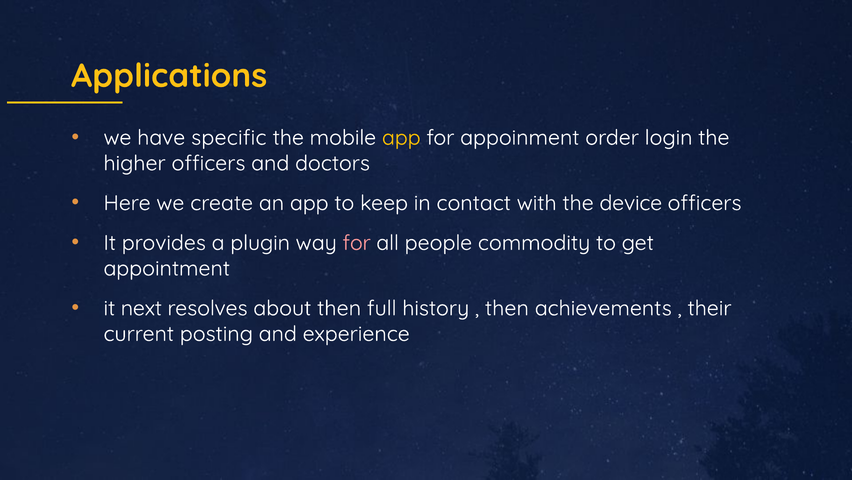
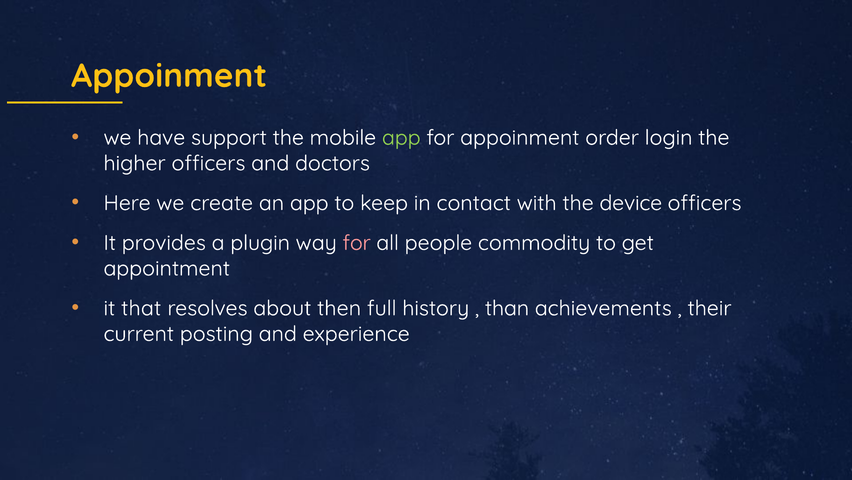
Applications at (169, 76): Applications -> Appoinment
specific: specific -> support
app at (401, 137) colour: yellow -> light green
next: next -> that
then at (507, 308): then -> than
